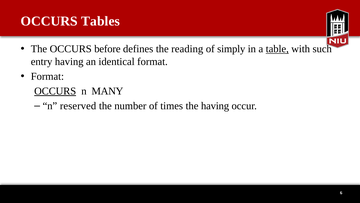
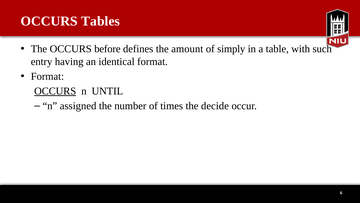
reading: reading -> amount
table underline: present -> none
MANY: MANY -> UNTIL
reserved: reserved -> assigned
the having: having -> decide
